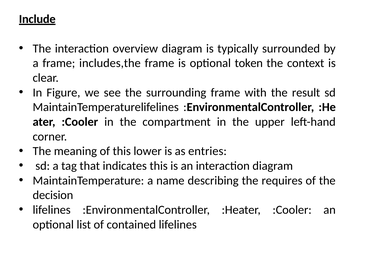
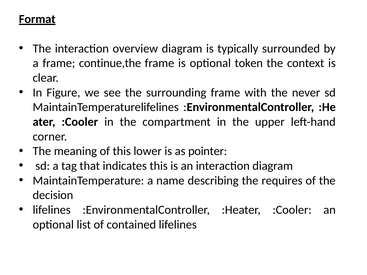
Include: Include -> Format
includes,the: includes,the -> continue,the
result: result -> never
entries: entries -> pointer
